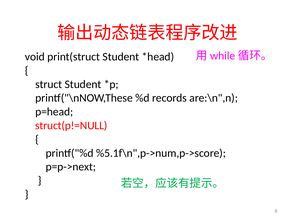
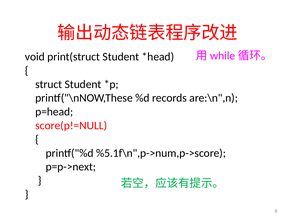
struct(p!=NULL: struct(p!=NULL -> score(p!=NULL
